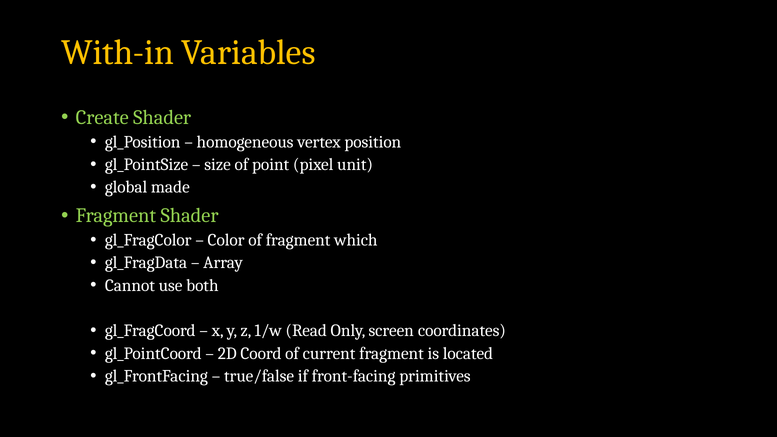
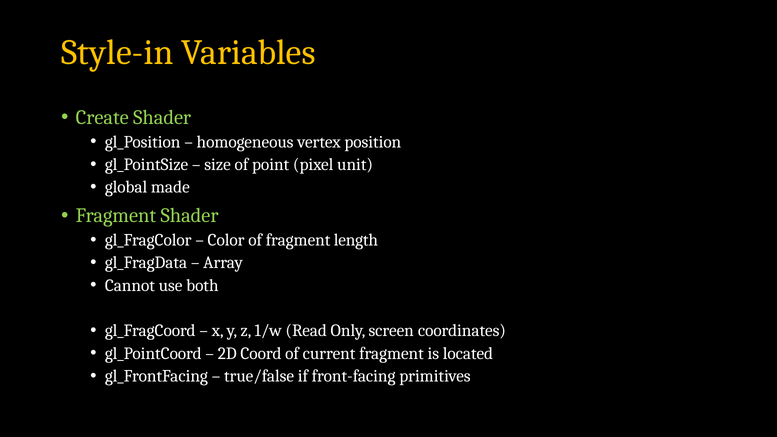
With-in: With-in -> Style-in
which: which -> length
